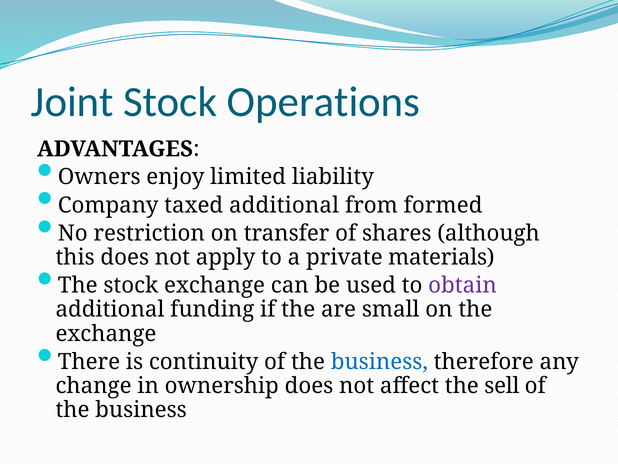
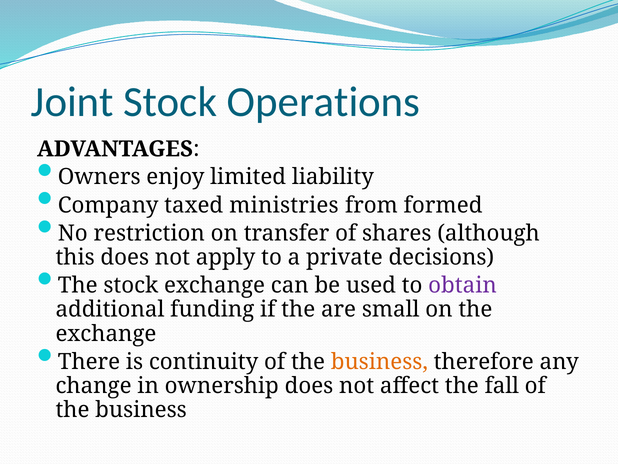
taxed additional: additional -> ministries
materials: materials -> decisions
business at (379, 361) colour: blue -> orange
sell: sell -> fall
